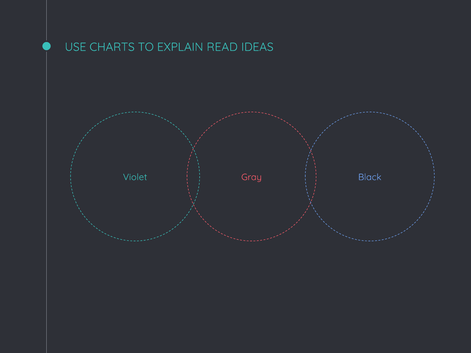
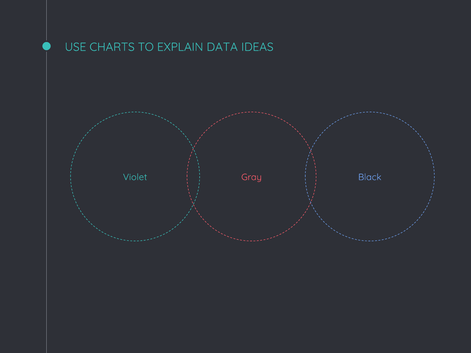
READ: READ -> DATA
